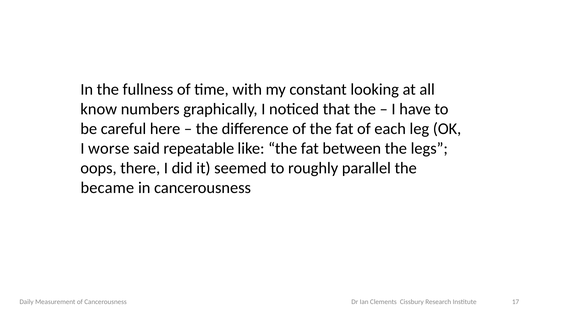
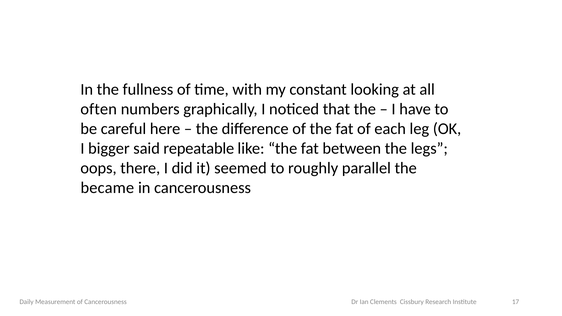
know: know -> often
worse: worse -> bigger
